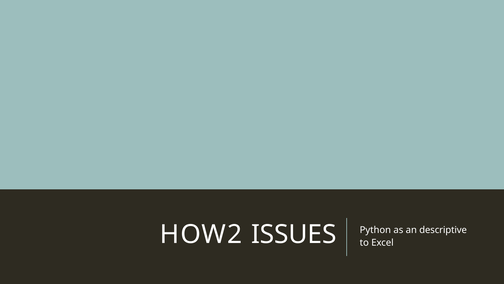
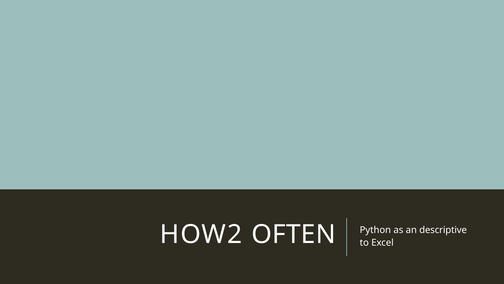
ISSUES: ISSUES -> OFTEN
